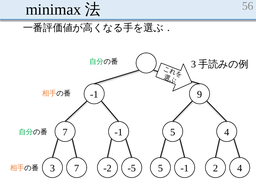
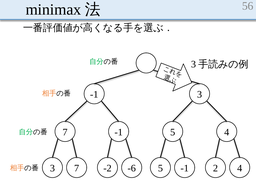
-1 9: 9 -> 3
-5: -5 -> -6
